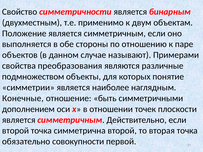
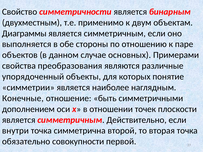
Положение: Положение -> Диаграммы
называют: называют -> основных
подмножеством: подмножеством -> упорядоченный
второй at (15, 131): второй -> внутри
